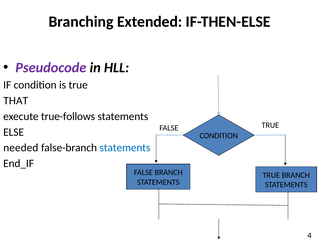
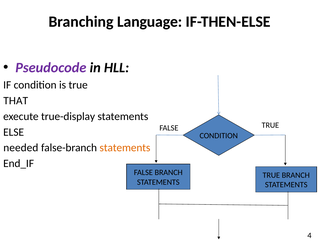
Extended: Extended -> Language
true-follows: true-follows -> true-display
statements at (125, 148) colour: blue -> orange
